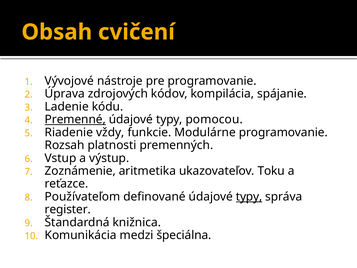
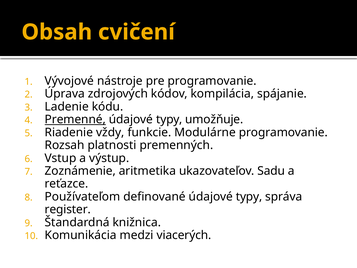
pomocou: pomocou -> umožňuje
Toku: Toku -> Sadu
typy at (249, 196) underline: present -> none
špeciálna: špeciálna -> viacerých
